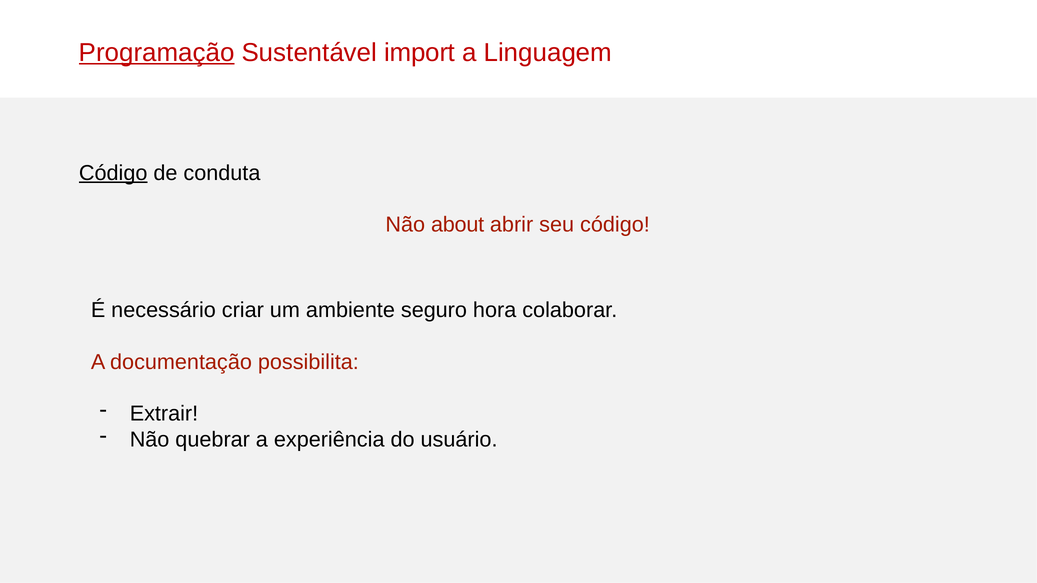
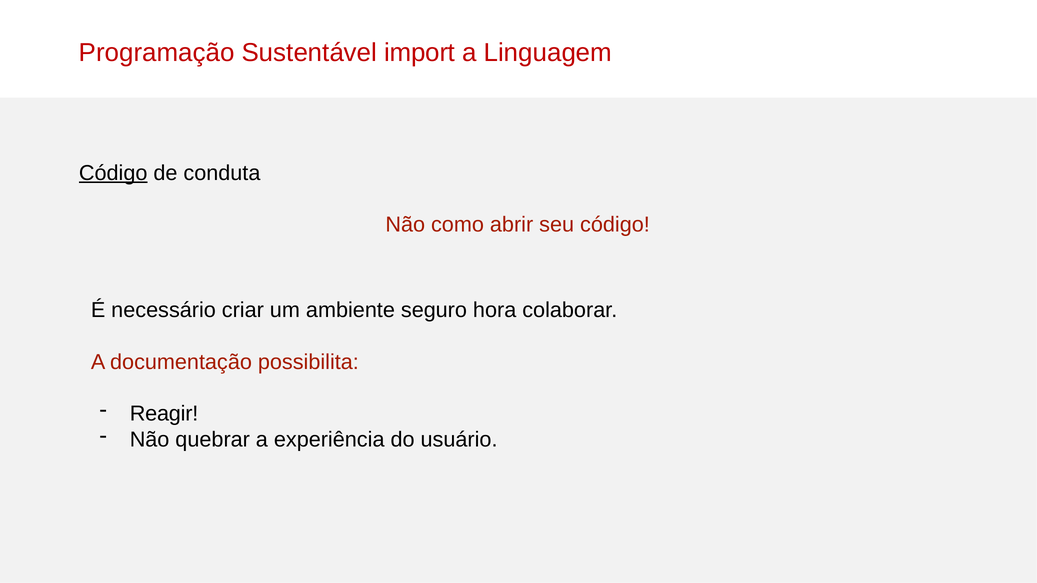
Programação underline: present -> none
about: about -> como
Extrair: Extrair -> Reagir
